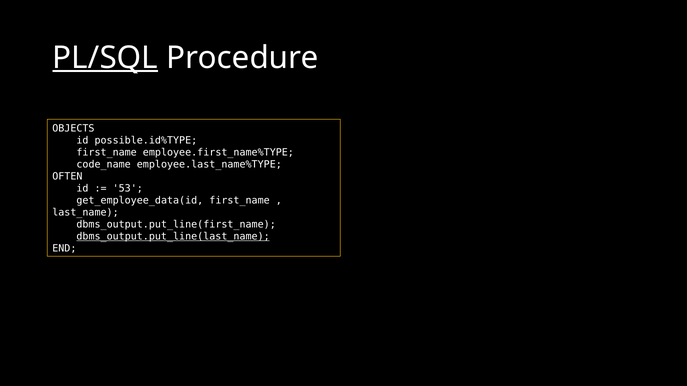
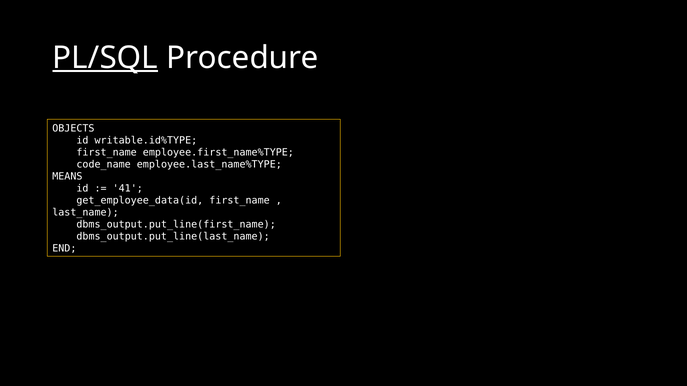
possible.id%TYPE: possible.id%TYPE -> writable.id%TYPE
OFTEN: OFTEN -> MEANS
53: 53 -> 41
dbms_output.put_line(last_name underline: present -> none
